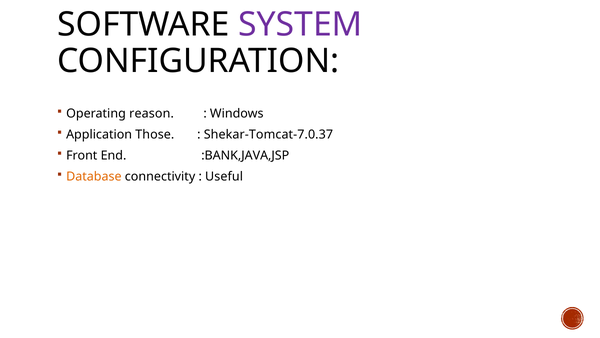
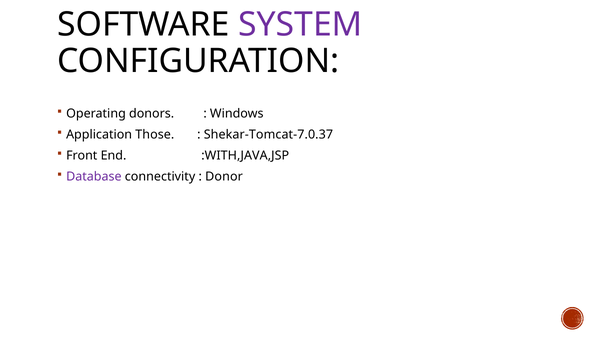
reason: reason -> donors
:BANK,JAVA,JSP: :BANK,JAVA,JSP -> :WITH,JAVA,JSP
Database colour: orange -> purple
Useful: Useful -> Donor
